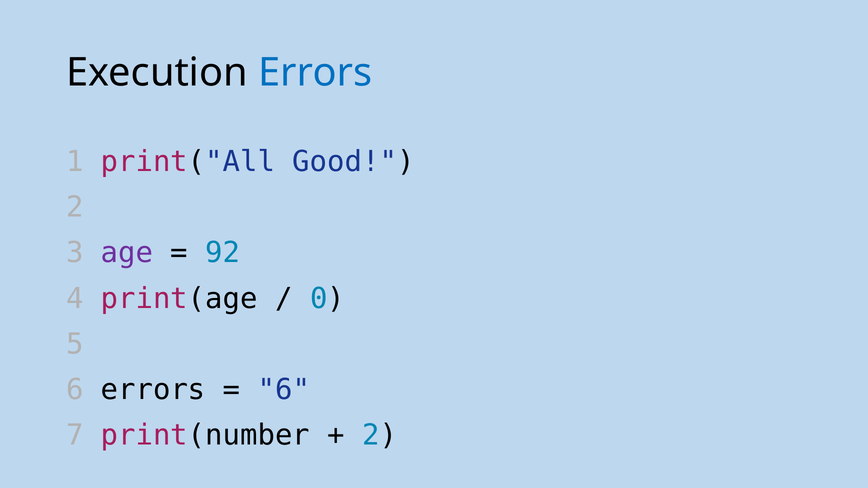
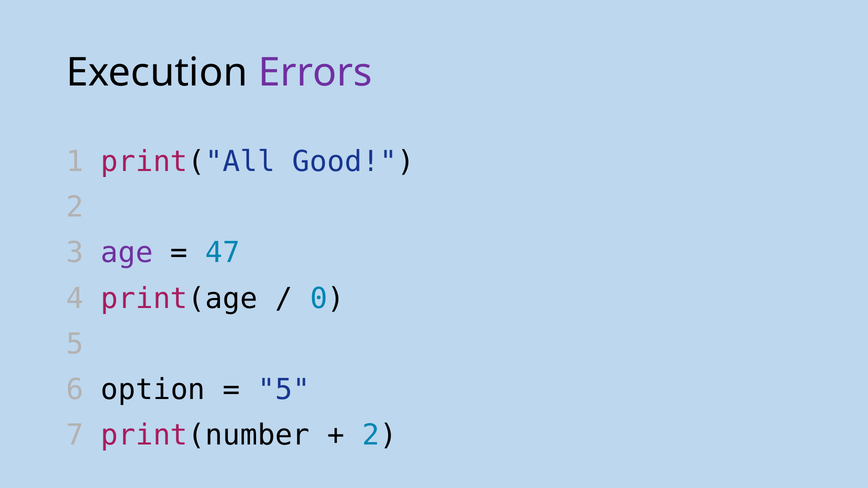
Errors at (315, 73) colour: blue -> purple
92: 92 -> 47
6 errors: errors -> option
6 at (284, 390): 6 -> 5
